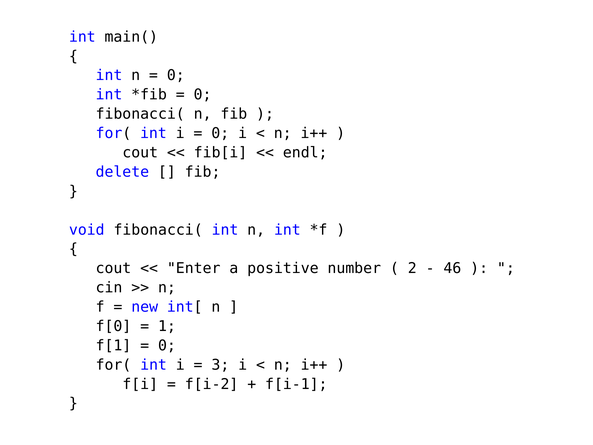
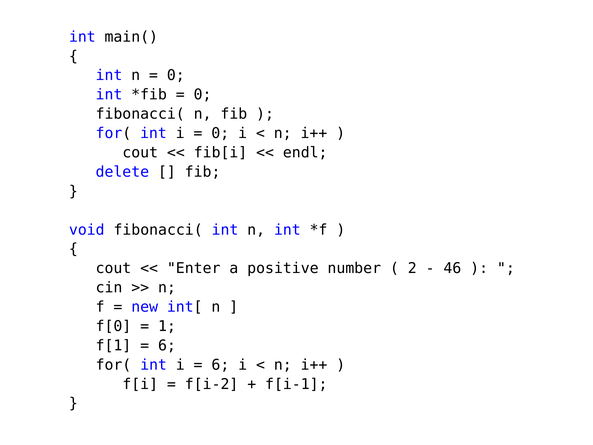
0 at (167, 345): 0 -> 6
3 at (220, 365): 3 -> 6
